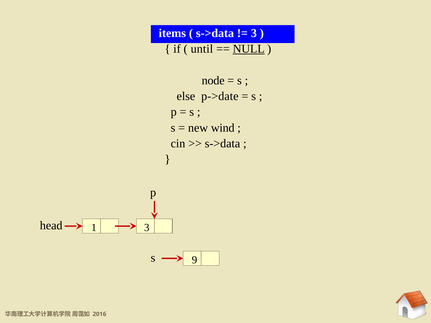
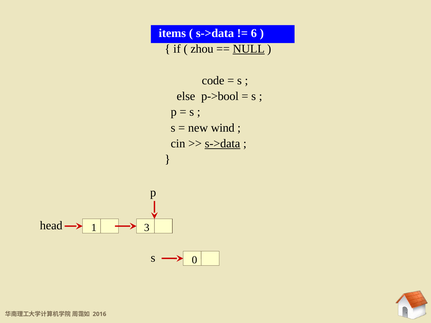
3 at (254, 33): 3 -> 6
until: until -> zhou
node: node -> code
p->date: p->date -> p->bool
s->data at (222, 144) underline: none -> present
9: 9 -> 0
